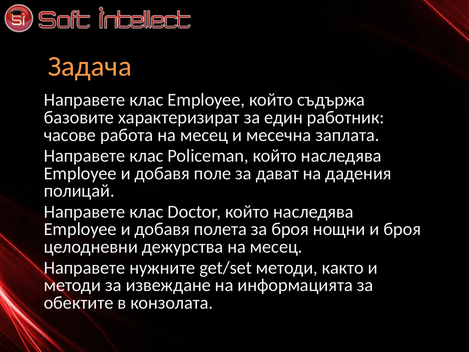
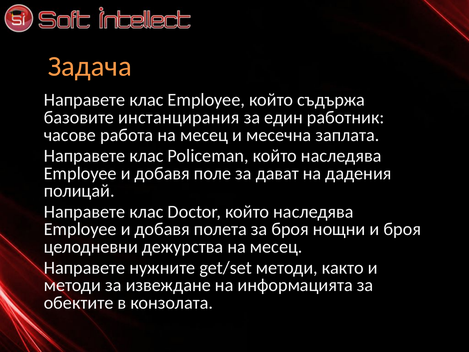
характеризират: характеризират -> инстанцирания
